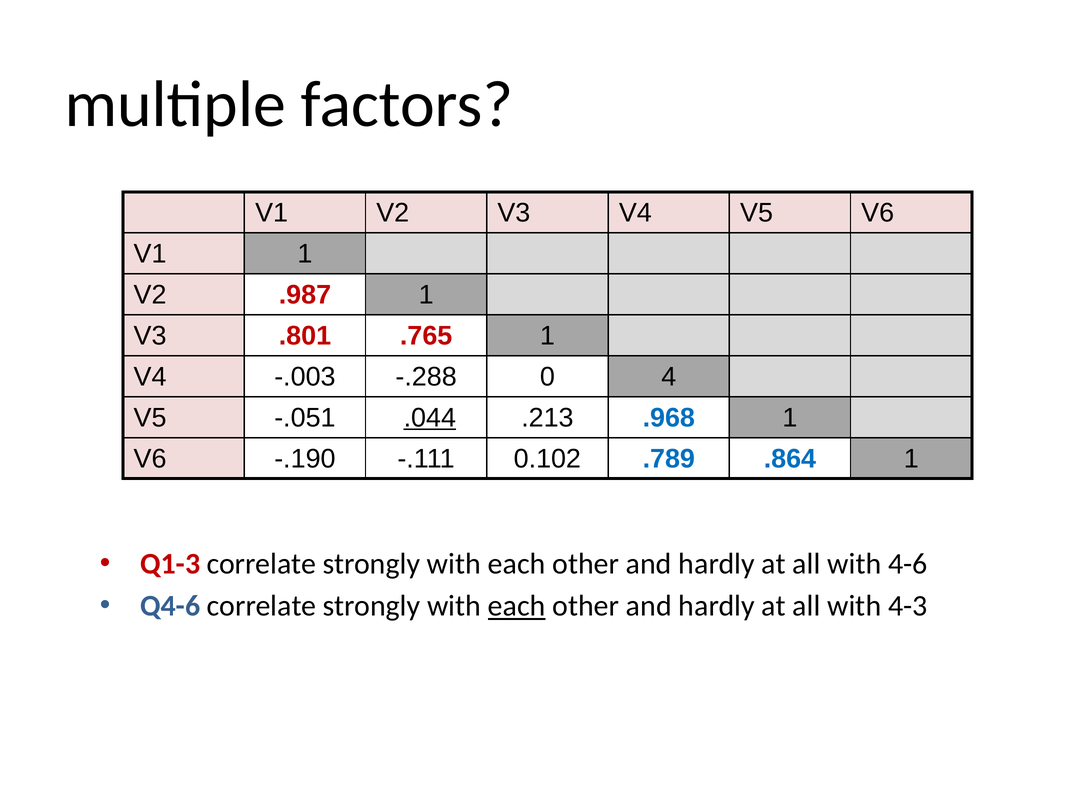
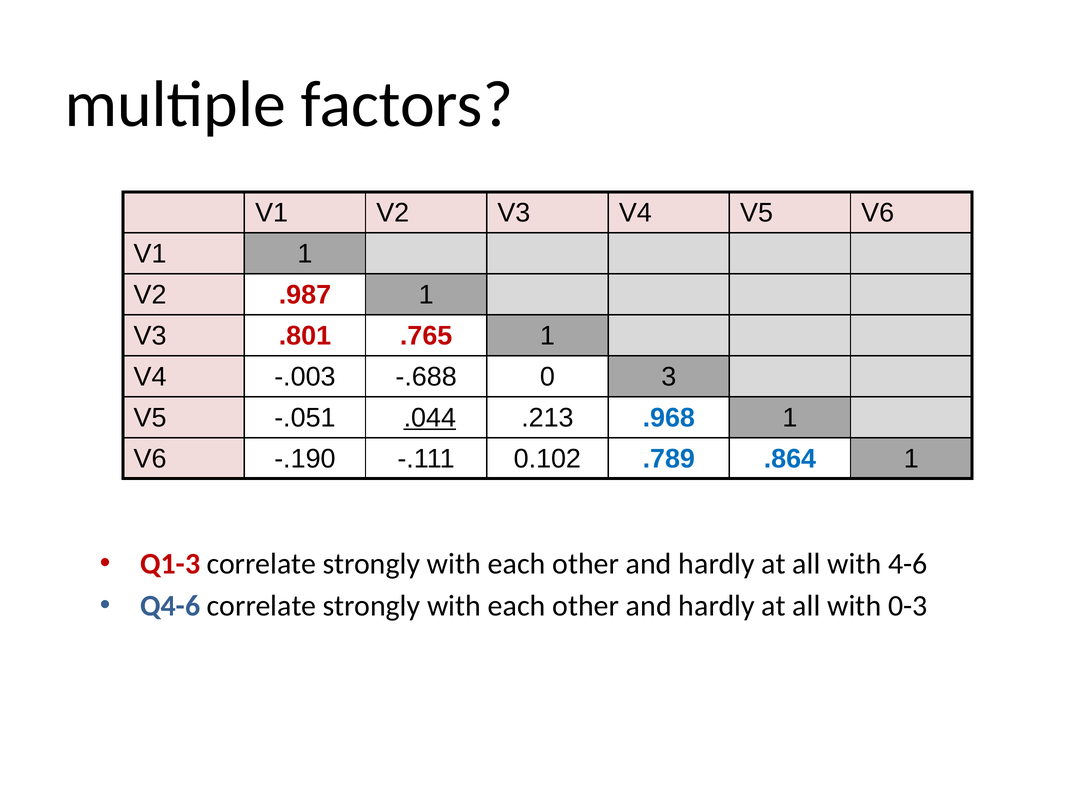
-.288: -.288 -> -.688
4: 4 -> 3
each at (517, 606) underline: present -> none
4-3: 4-3 -> 0-3
